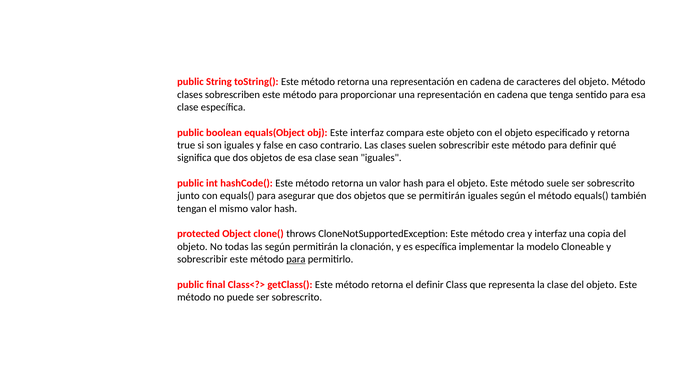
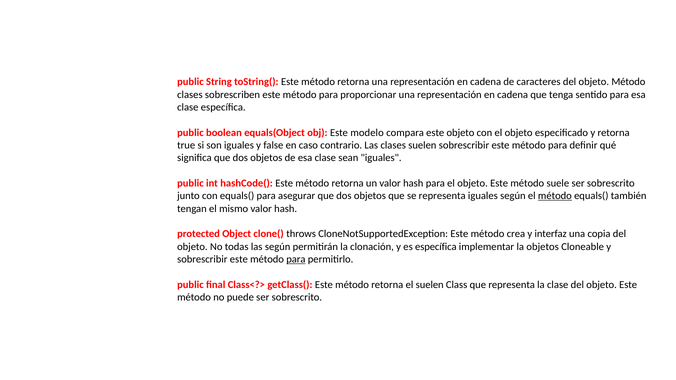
Este interfaz: interfaz -> modelo
se permitirán: permitirán -> representa
método at (555, 196) underline: none -> present
la modelo: modelo -> objetos
el definir: definir -> suelen
